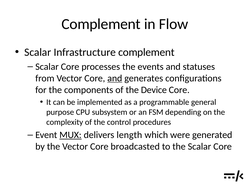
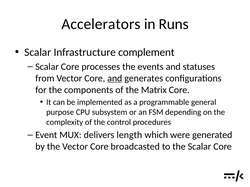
Complement at (101, 24): Complement -> Accelerators
Flow: Flow -> Runs
Device: Device -> Matrix
MUX underline: present -> none
